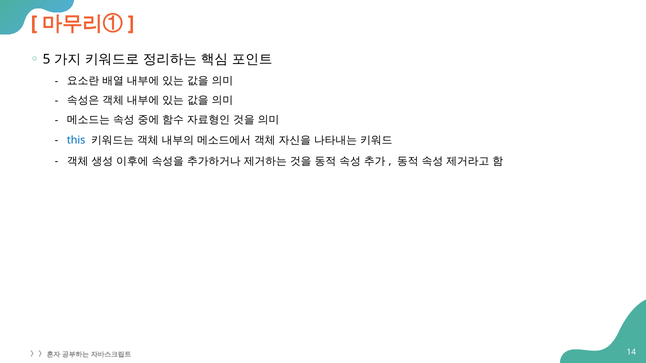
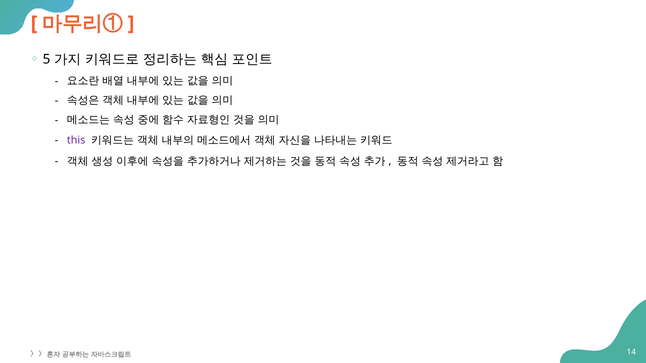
this colour: blue -> purple
